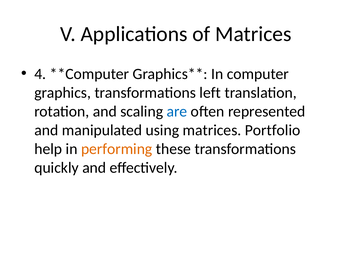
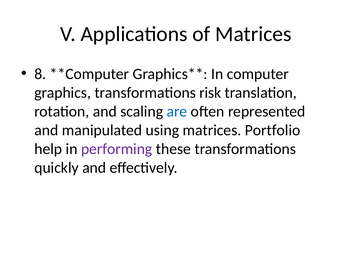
4: 4 -> 8
left: left -> risk
performing colour: orange -> purple
